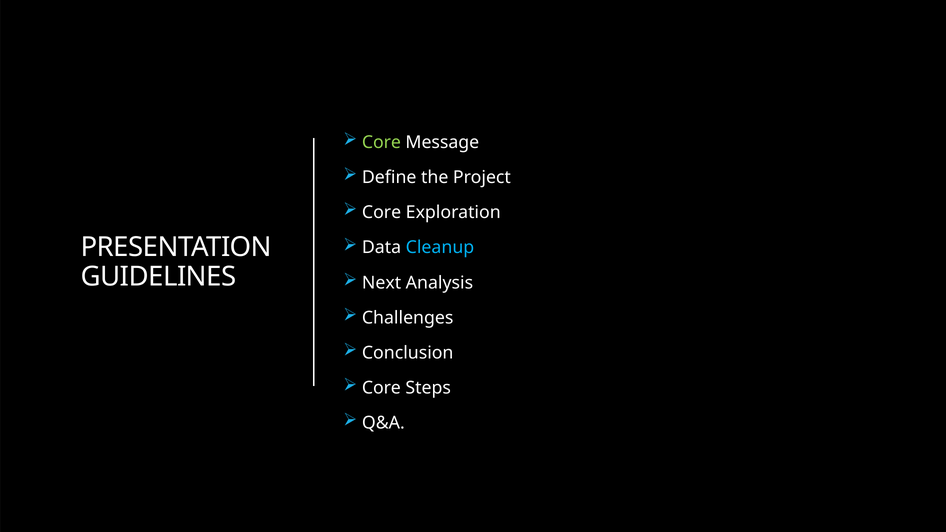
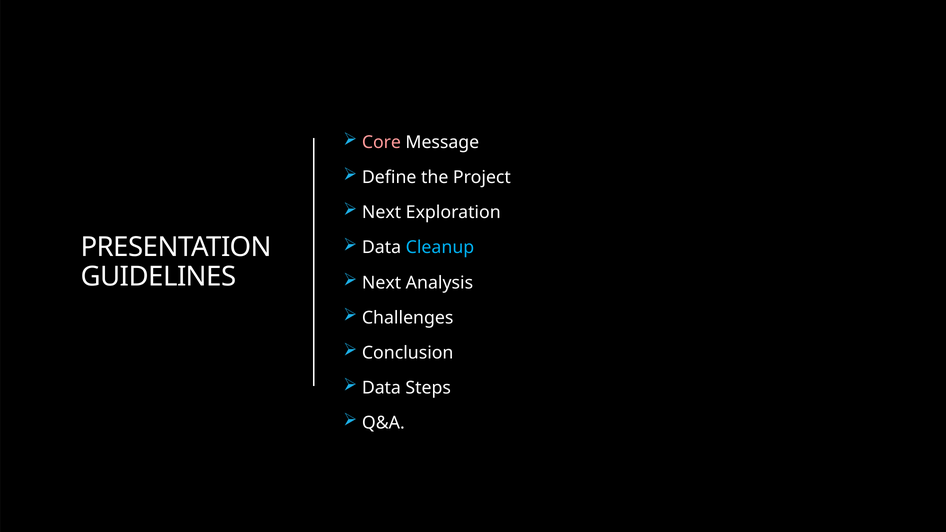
Core at (381, 142) colour: light green -> pink
Core at (382, 213): Core -> Next
Core at (381, 388): Core -> Data
